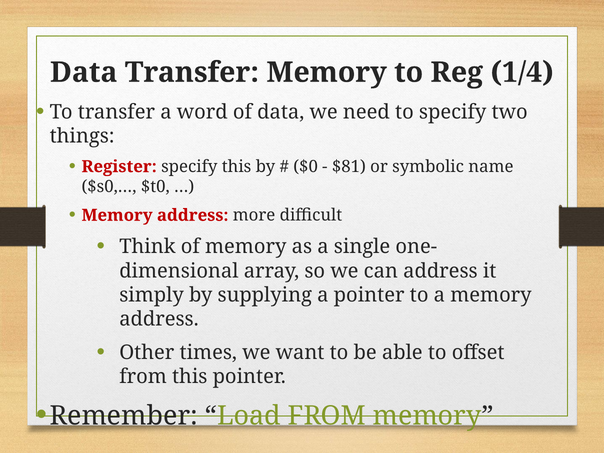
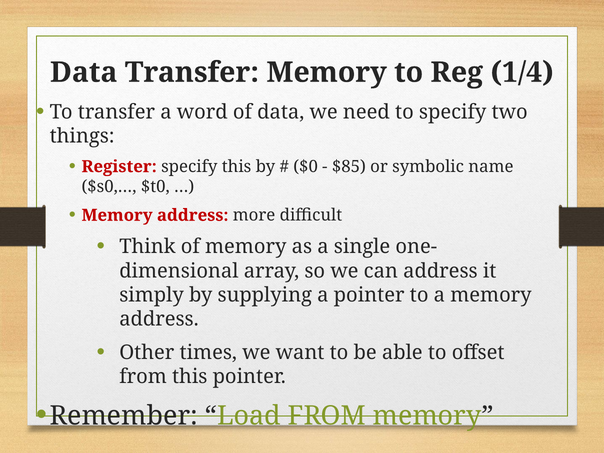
$81: $81 -> $85
